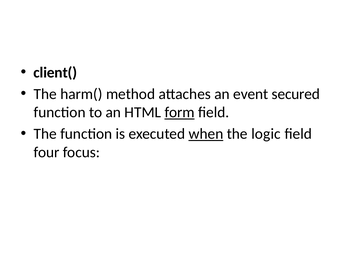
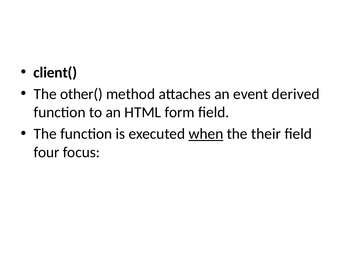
harm(: harm( -> other(
secured: secured -> derived
form underline: present -> none
logic: logic -> their
